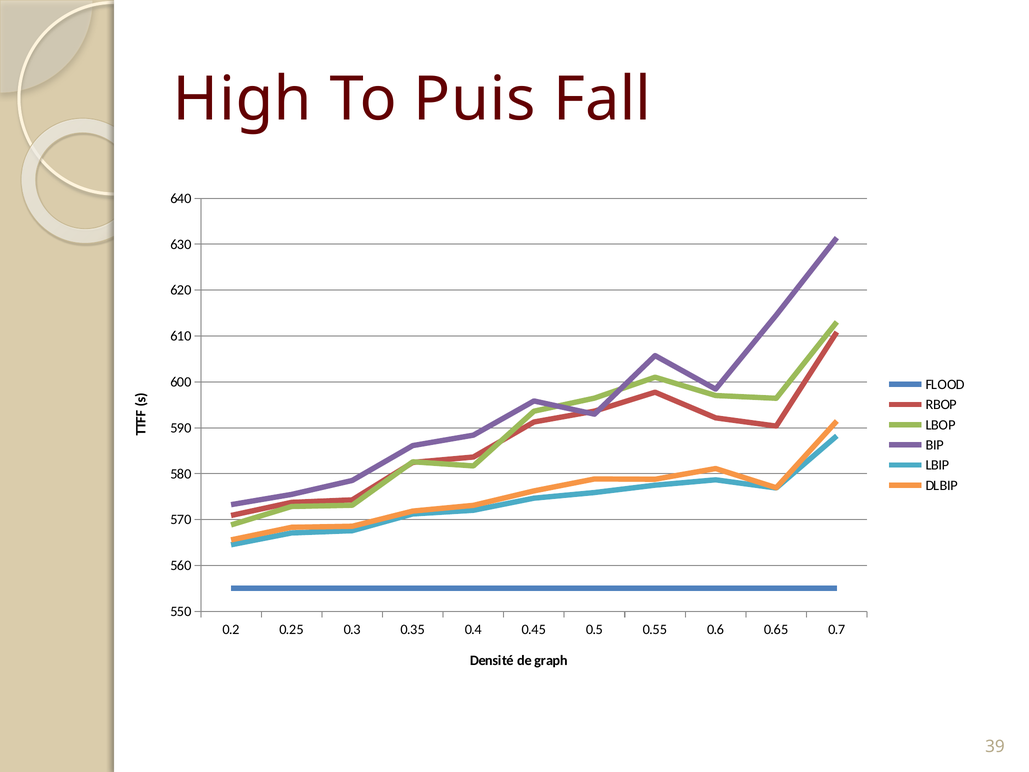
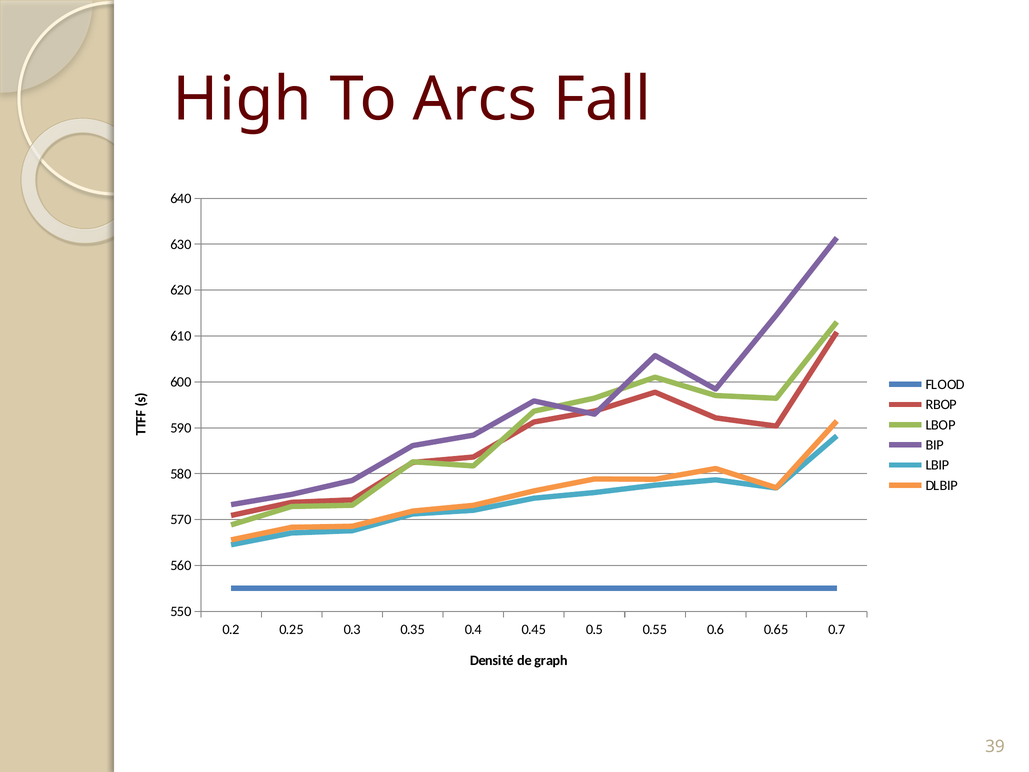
Puis: Puis -> Arcs
